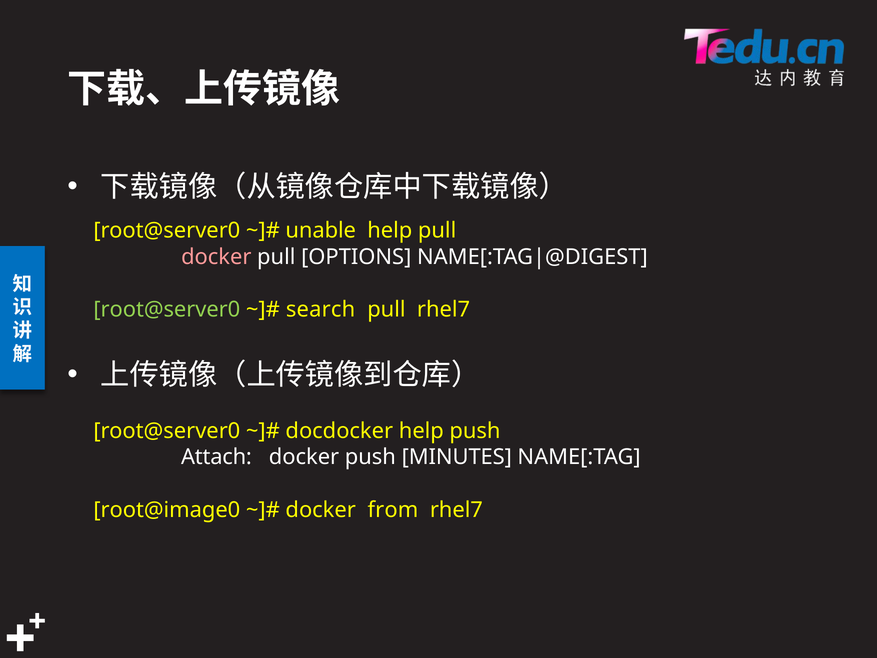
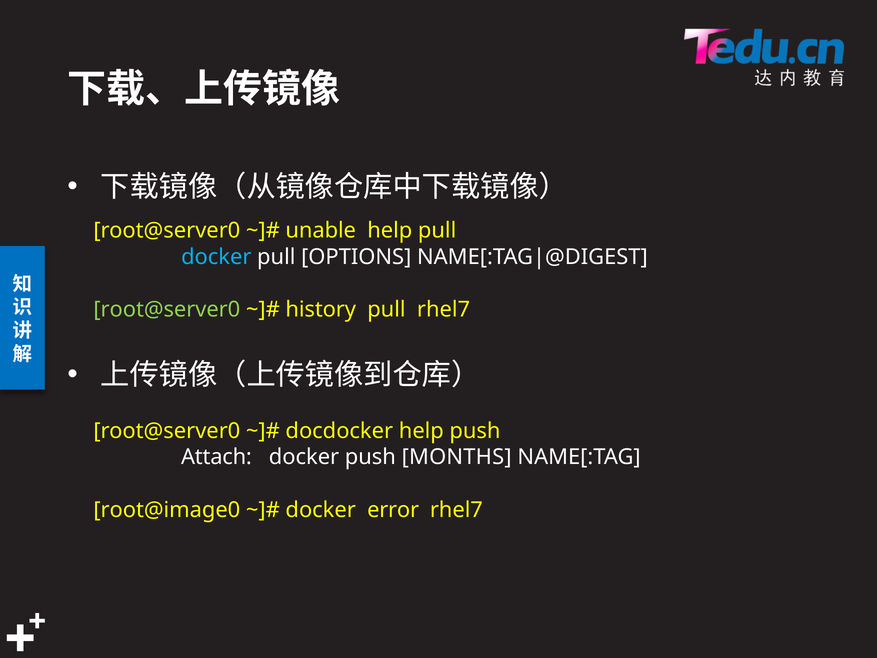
docker at (216, 257) colour: pink -> light blue
search: search -> history
MINUTES: MINUTES -> MONTHS
from: from -> error
